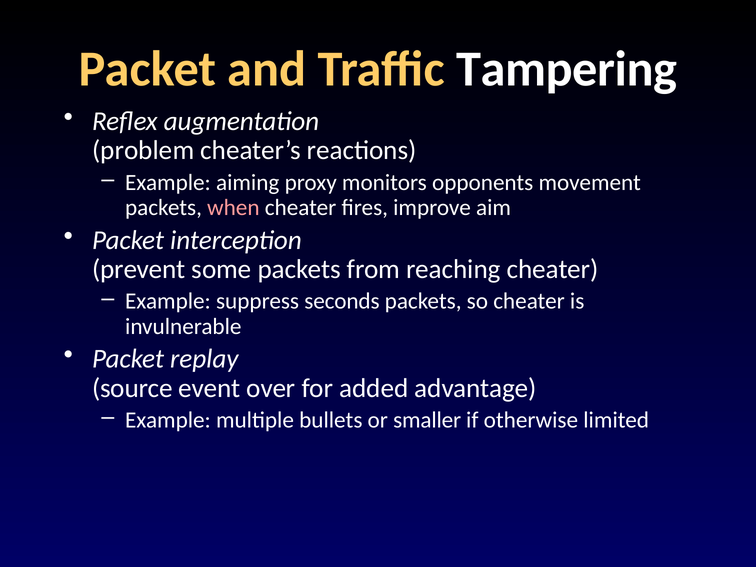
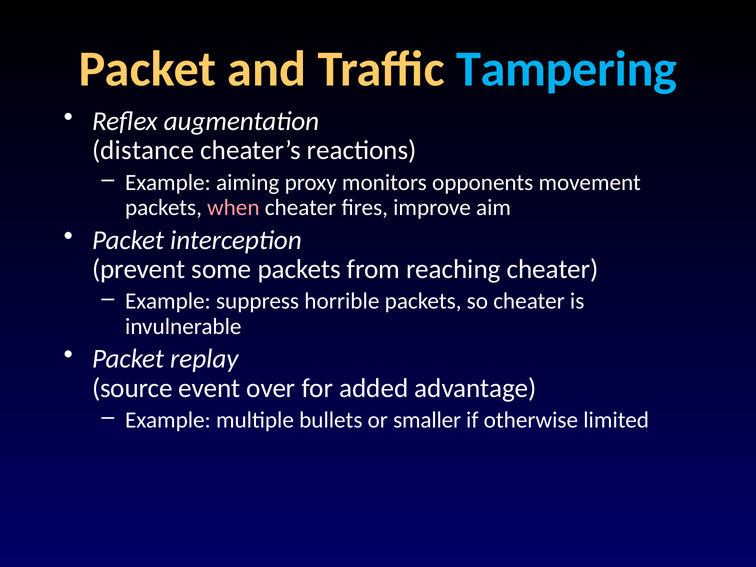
Tampering colour: white -> light blue
problem: problem -> distance
seconds: seconds -> horrible
